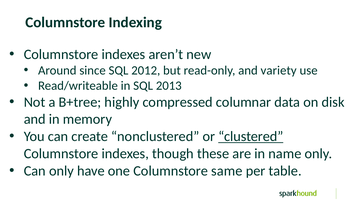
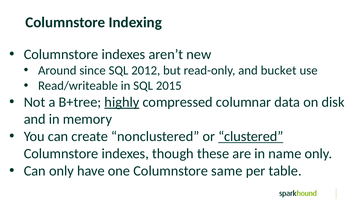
variety: variety -> bucket
2013: 2013 -> 2015
highly underline: none -> present
